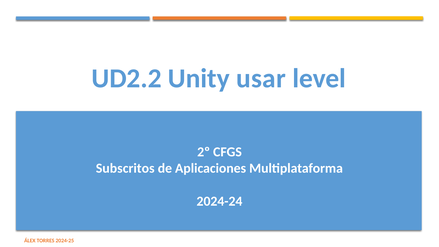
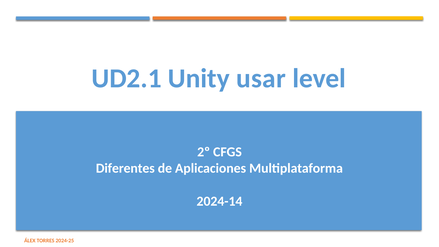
UD2.2: UD2.2 -> UD2.1
Subscritos: Subscritos -> Diferentes
2024-24: 2024-24 -> 2024-14
